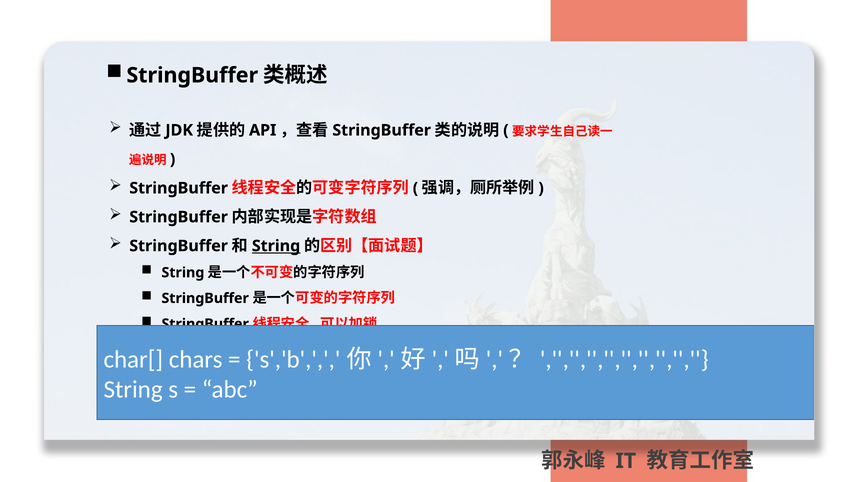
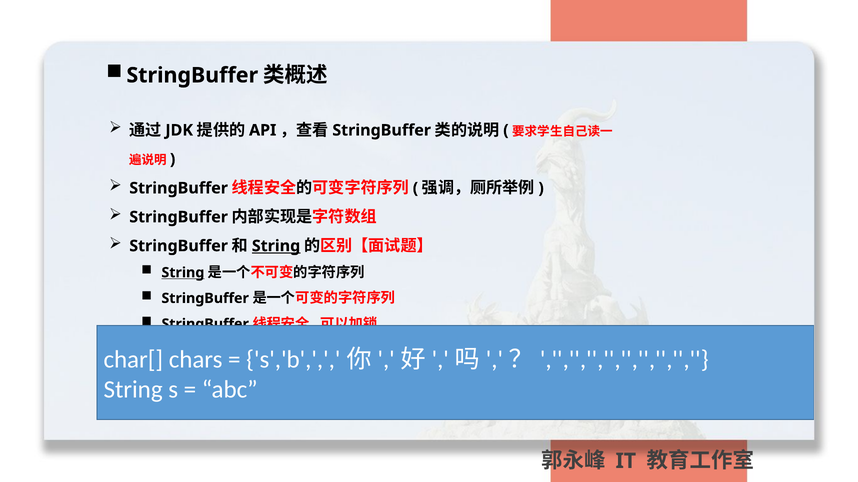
String at (183, 273) underline: none -> present
